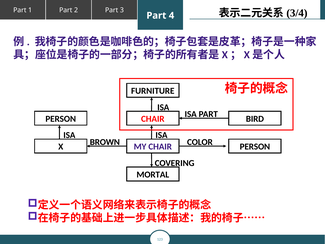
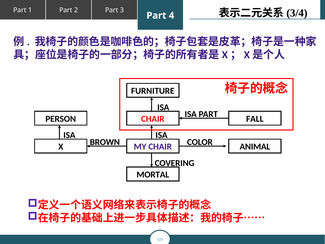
BIRD: BIRD -> FALL
MY CHAIR PERSON: PERSON -> ANIMAL
